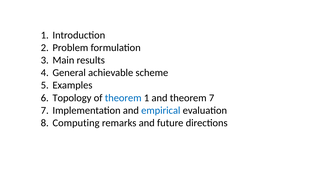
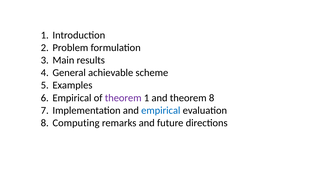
Topology at (72, 98): Topology -> Empirical
theorem at (123, 98) colour: blue -> purple
theorem 7: 7 -> 8
